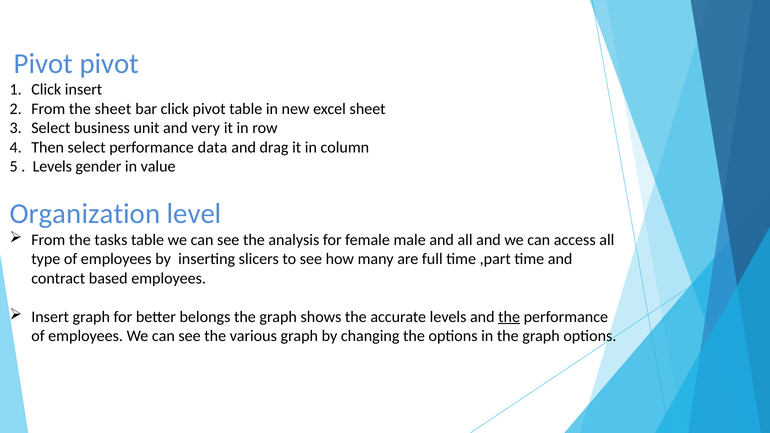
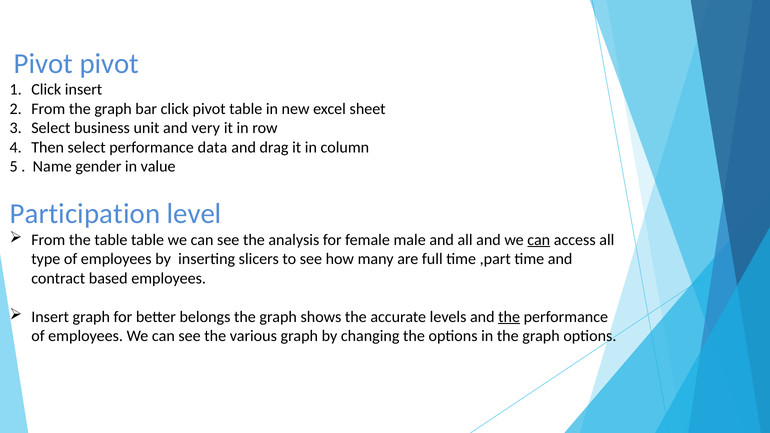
From the sheet: sheet -> graph
Levels at (52, 167): Levels -> Name
Organization: Organization -> Participation
the tasks: tasks -> table
can at (539, 240) underline: none -> present
